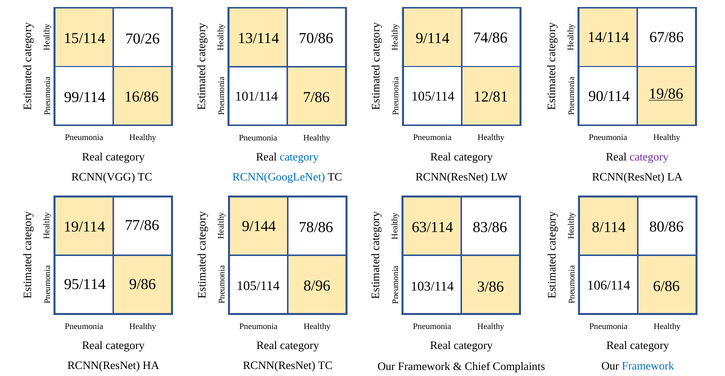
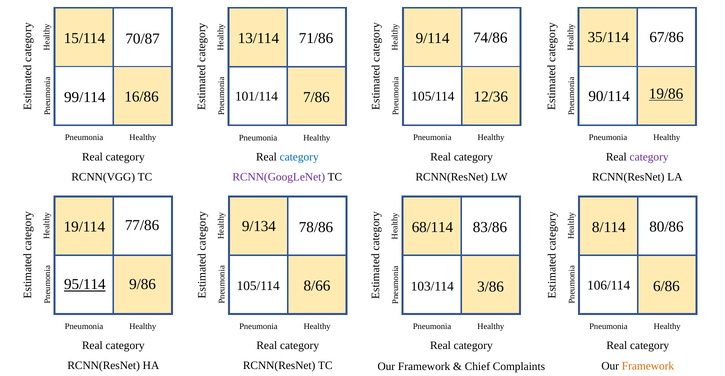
14/114: 14/114 -> 35/114
70/26: 70/26 -> 70/87
70/86: 70/86 -> 71/86
12/81: 12/81 -> 12/36
RCNN(GoogLeNet colour: blue -> purple
9/144: 9/144 -> 9/134
63/114: 63/114 -> 68/114
95/114 underline: none -> present
8/96: 8/96 -> 8/66
Framework at (648, 366) colour: blue -> orange
